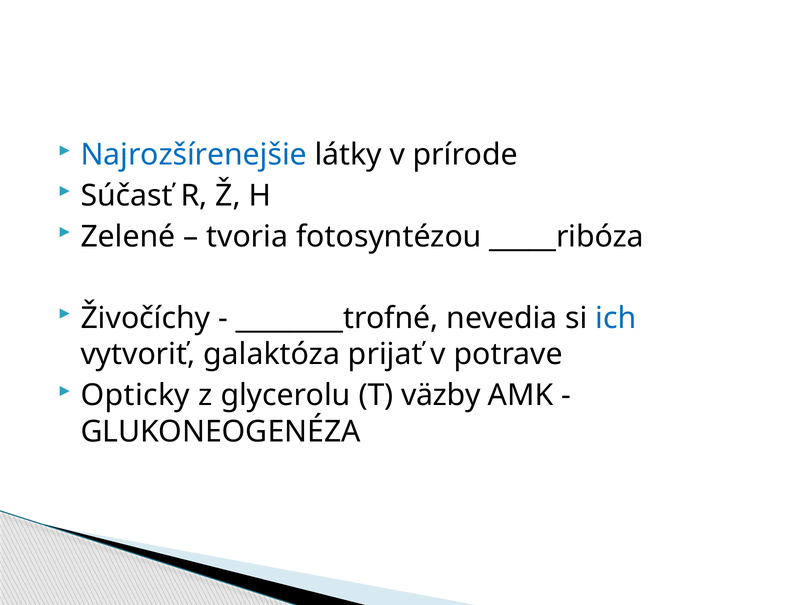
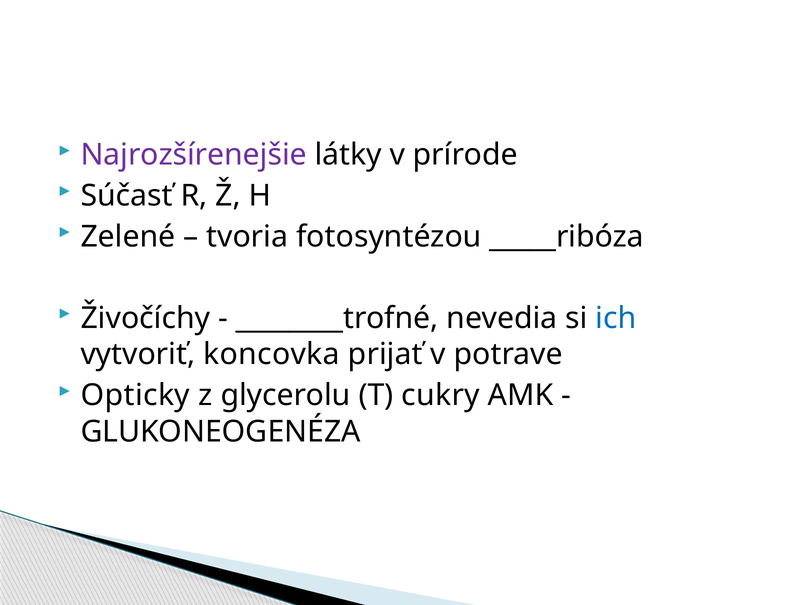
Najrozšírenejšie colour: blue -> purple
galaktóza: galaktóza -> koncovka
väzby: väzby -> cukry
